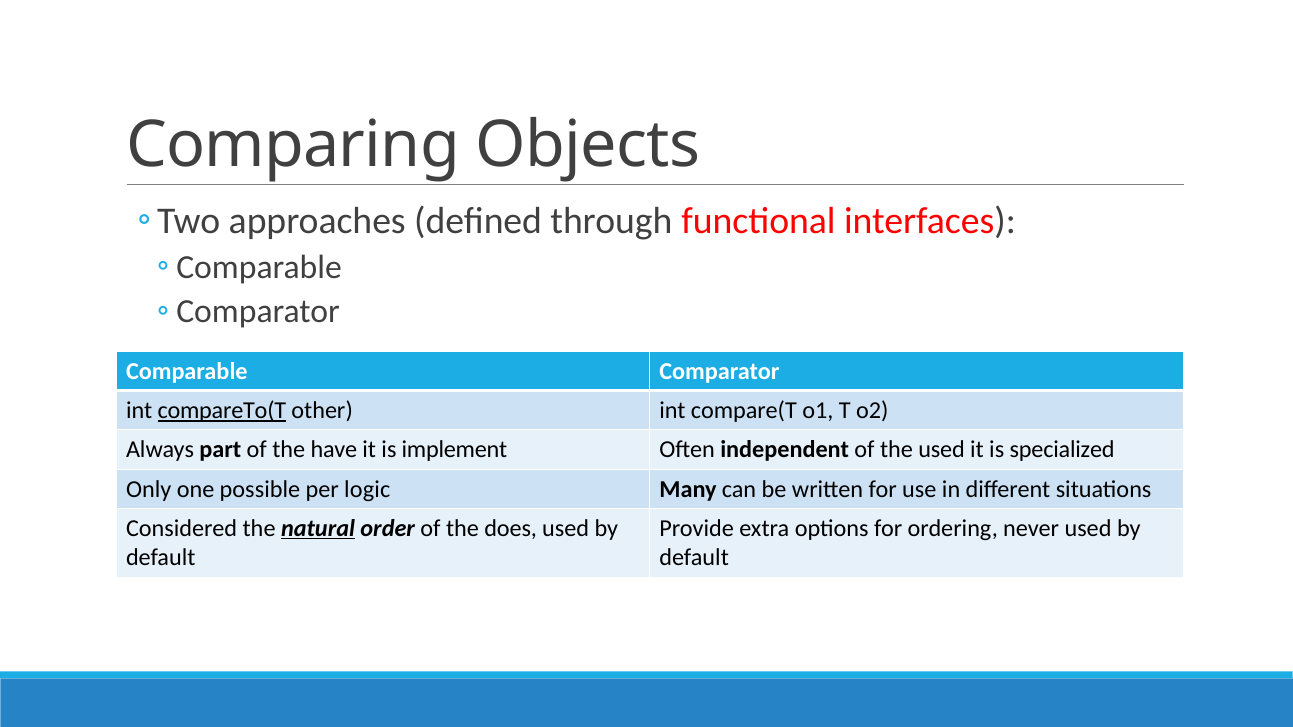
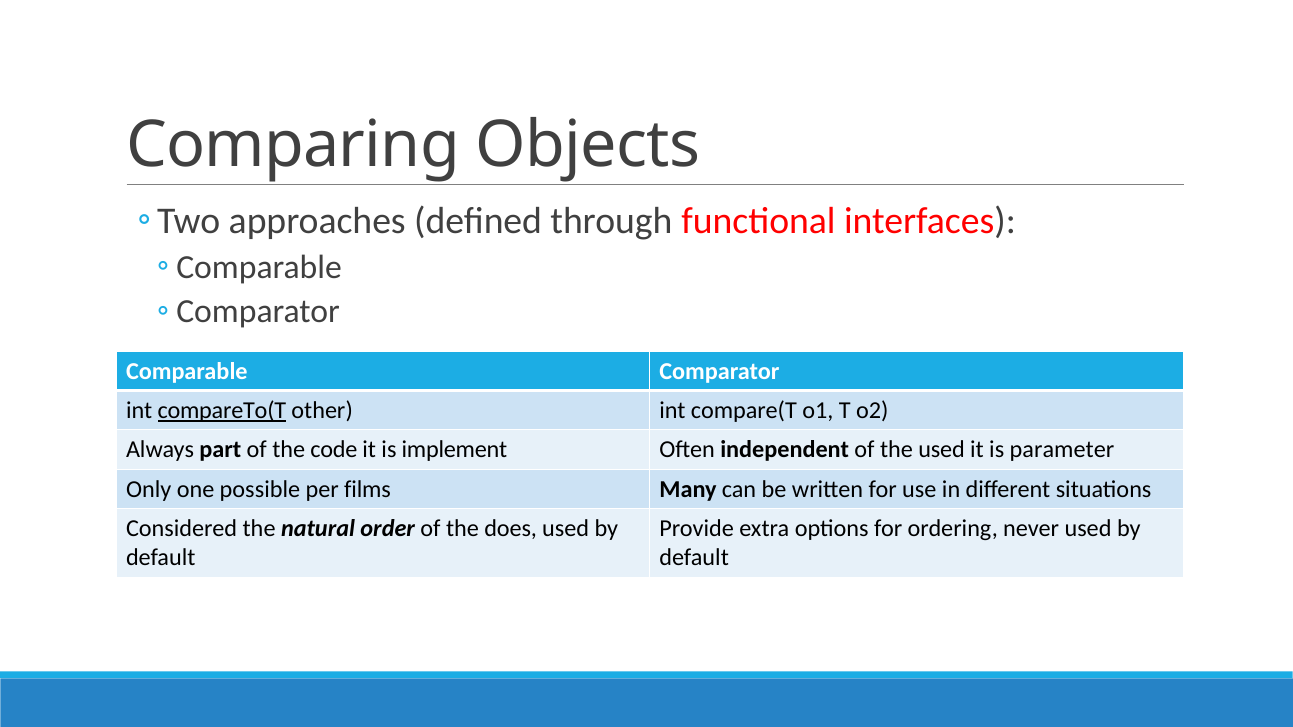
have: have -> code
specialized: specialized -> parameter
logic: logic -> films
natural underline: present -> none
